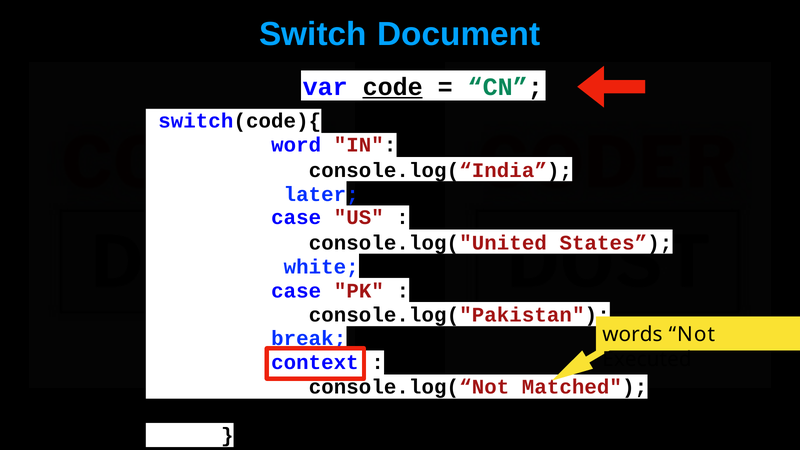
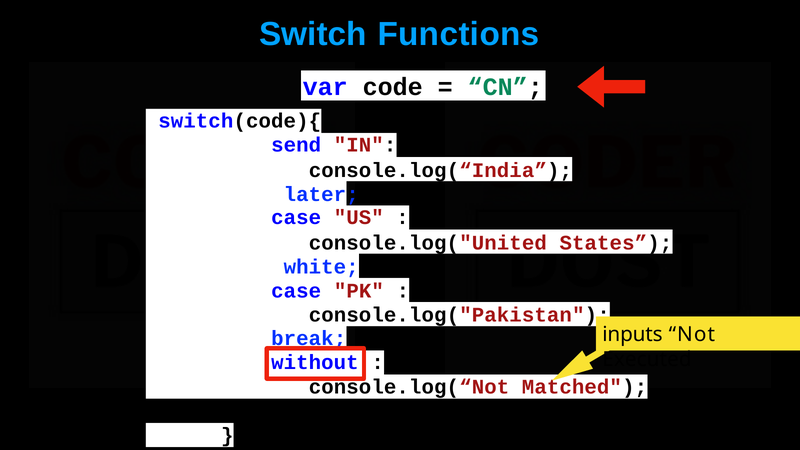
Document: Document -> Functions
code underline: present -> none
word: word -> send
words: words -> inputs
context: context -> without
